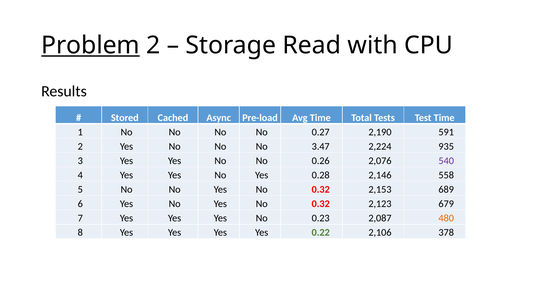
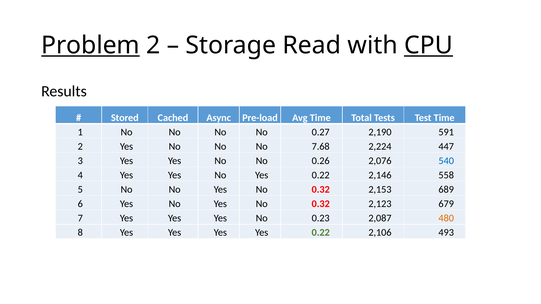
CPU underline: none -> present
3.47: 3.47 -> 7.68
935: 935 -> 447
540 colour: purple -> blue
No Yes 0.28: 0.28 -> 0.22
378: 378 -> 493
